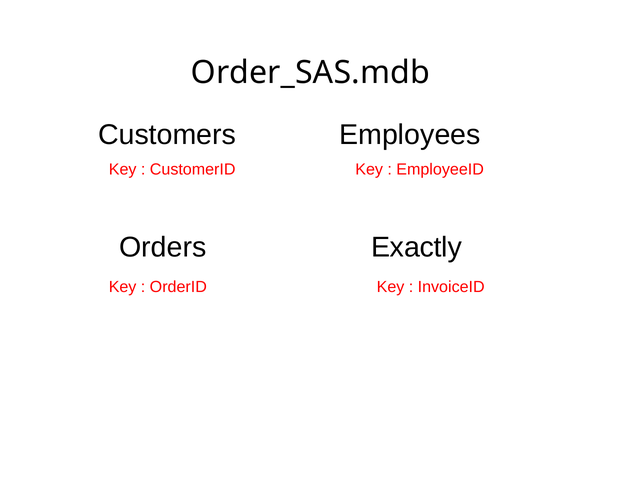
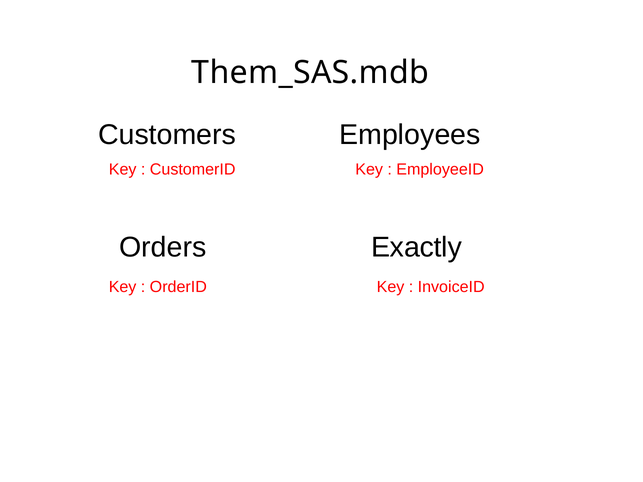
Order_SAS.mdb: Order_SAS.mdb -> Them_SAS.mdb
